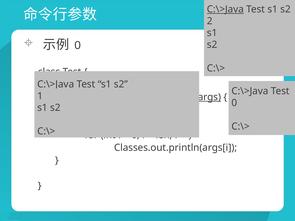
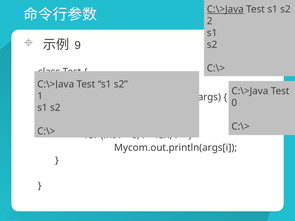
0 at (78, 45): 0 -> 9
args underline: present -> none
Classes.out.println(args[i: Classes.out.println(args[i -> Mycom.out.println(args[i
